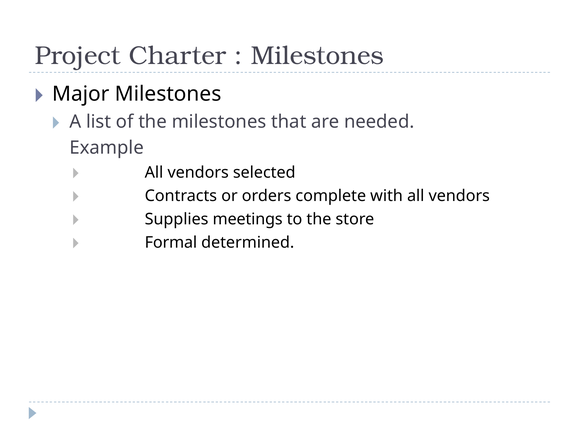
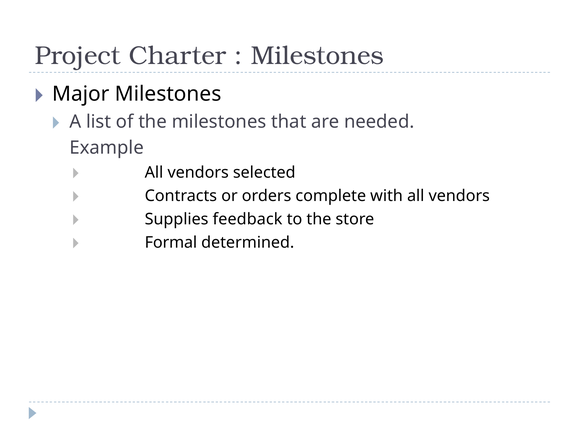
meetings: meetings -> feedback
